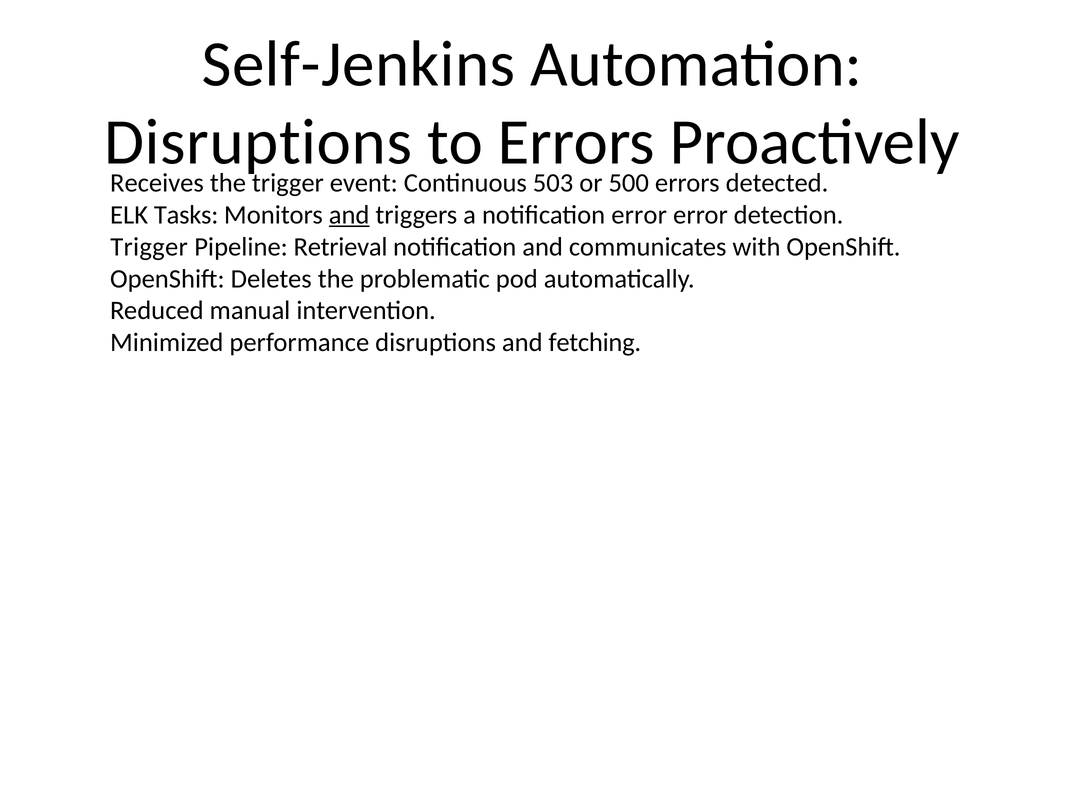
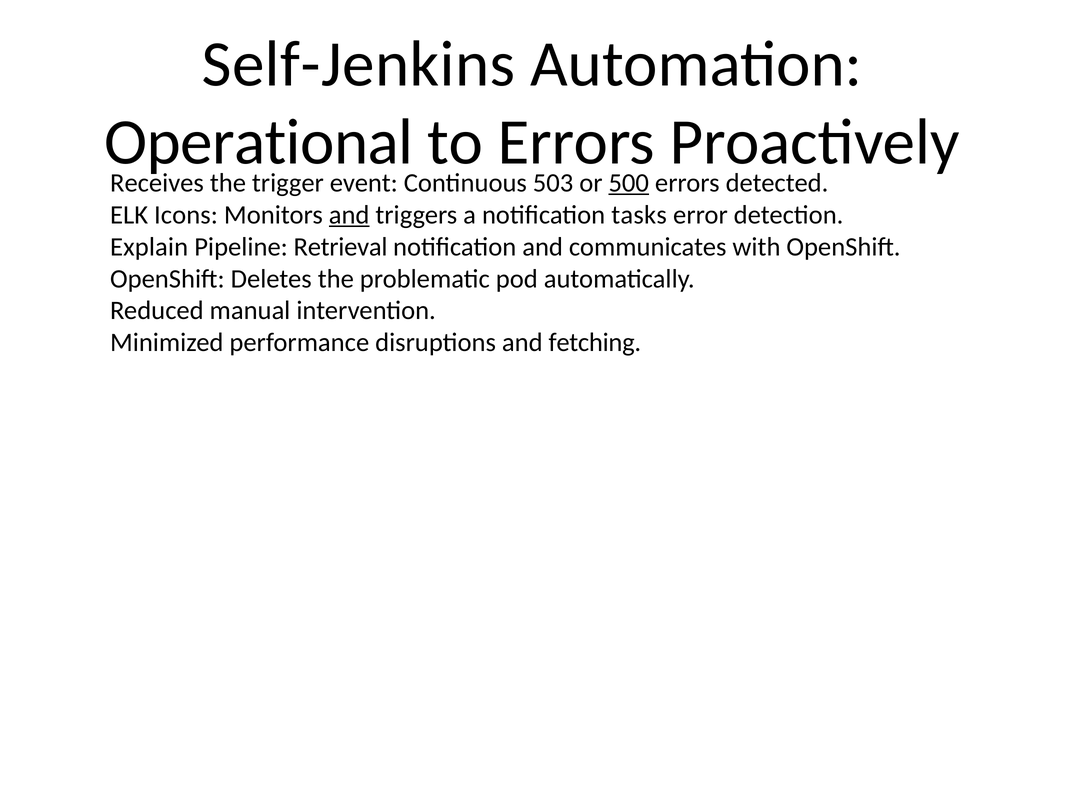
Disruptions at (258, 142): Disruptions -> Operational
500 underline: none -> present
Tasks: Tasks -> Icons
notification error: error -> tasks
Trigger at (149, 247): Trigger -> Explain
